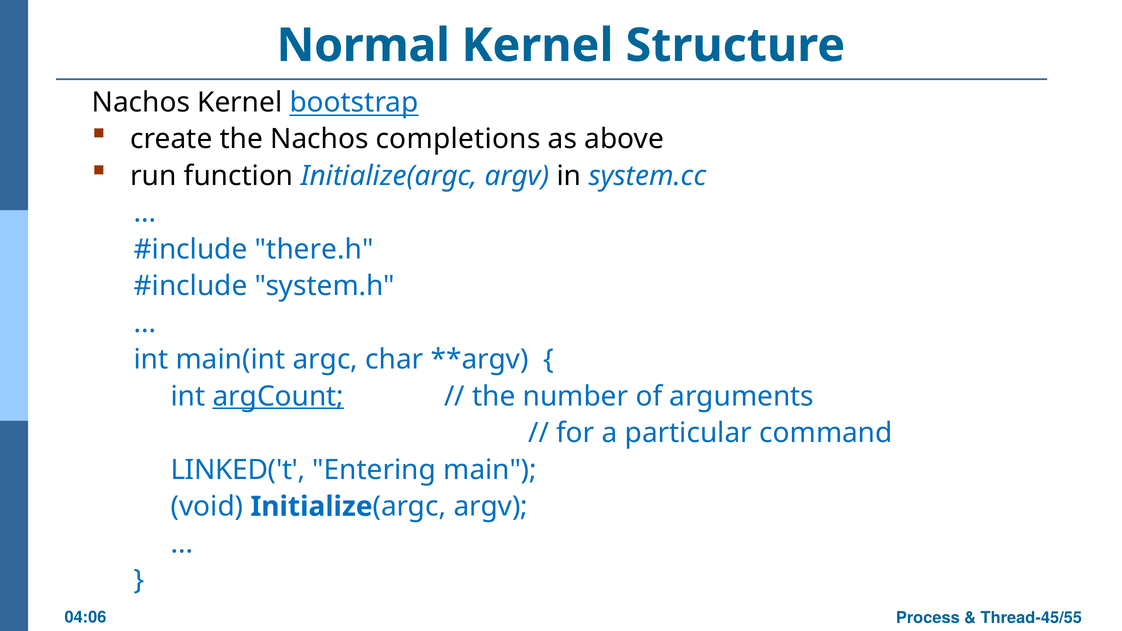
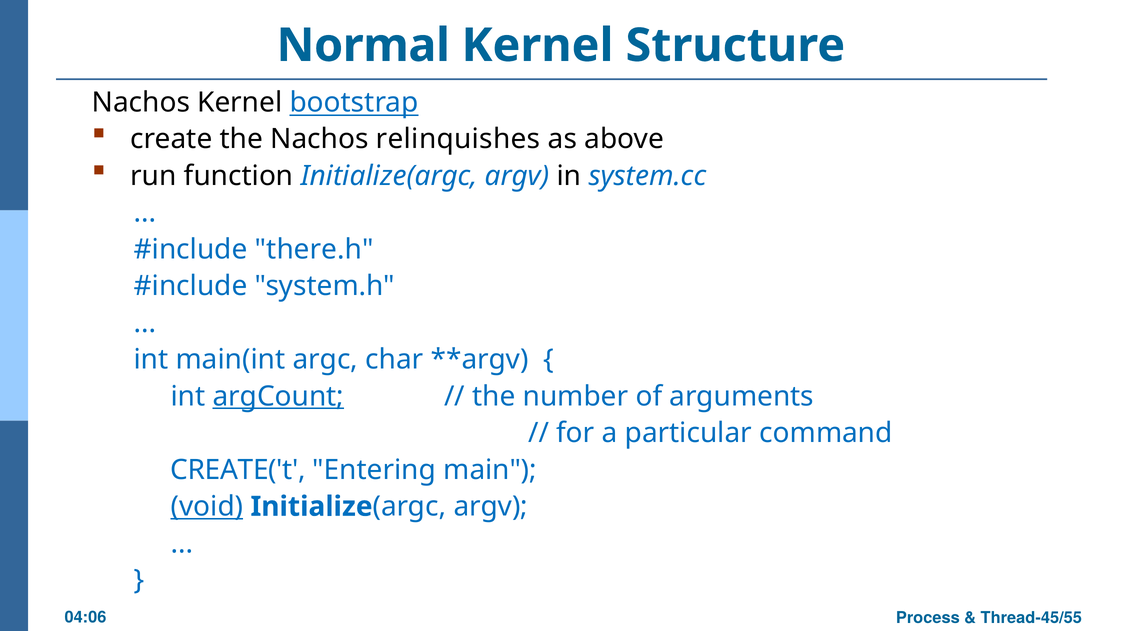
completions: completions -> relinquishes
LINKED('t: LINKED('t -> CREATE('t
void underline: none -> present
